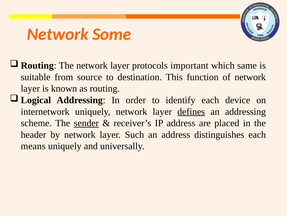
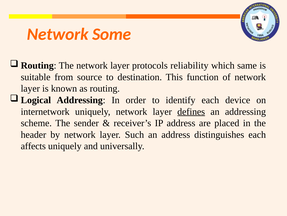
important: important -> reliability
sender underline: present -> none
means: means -> affects
